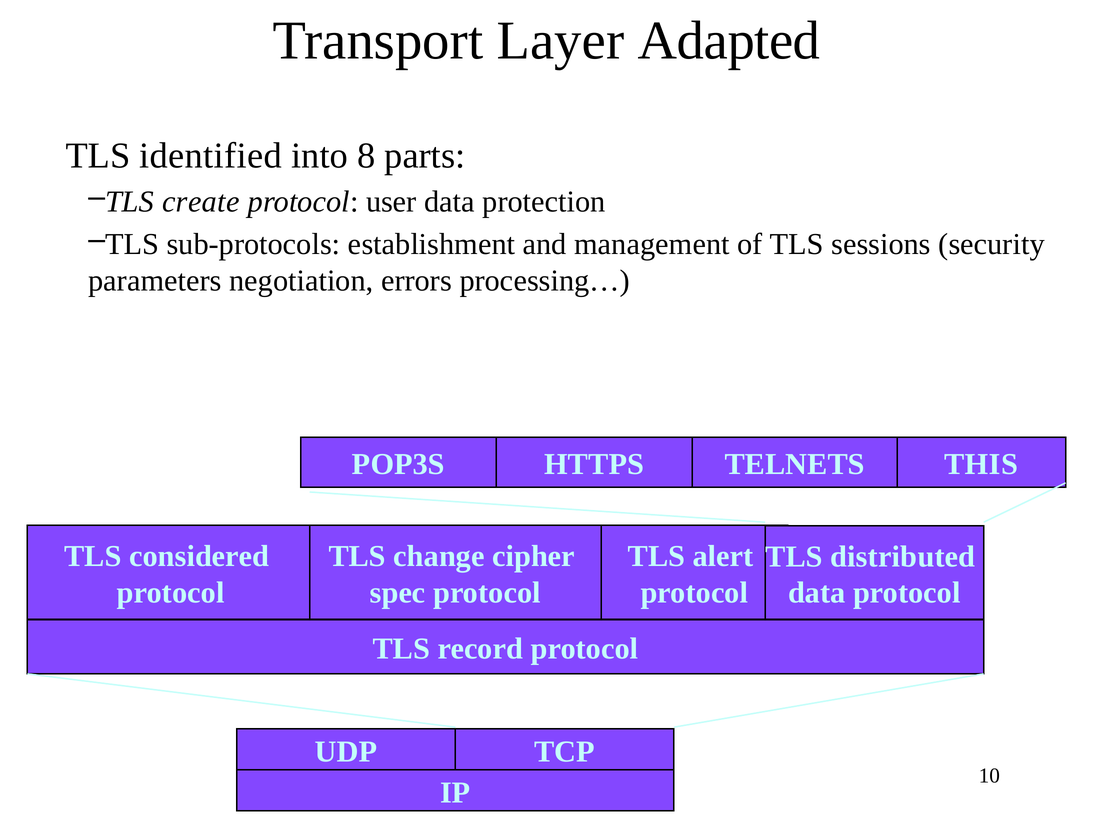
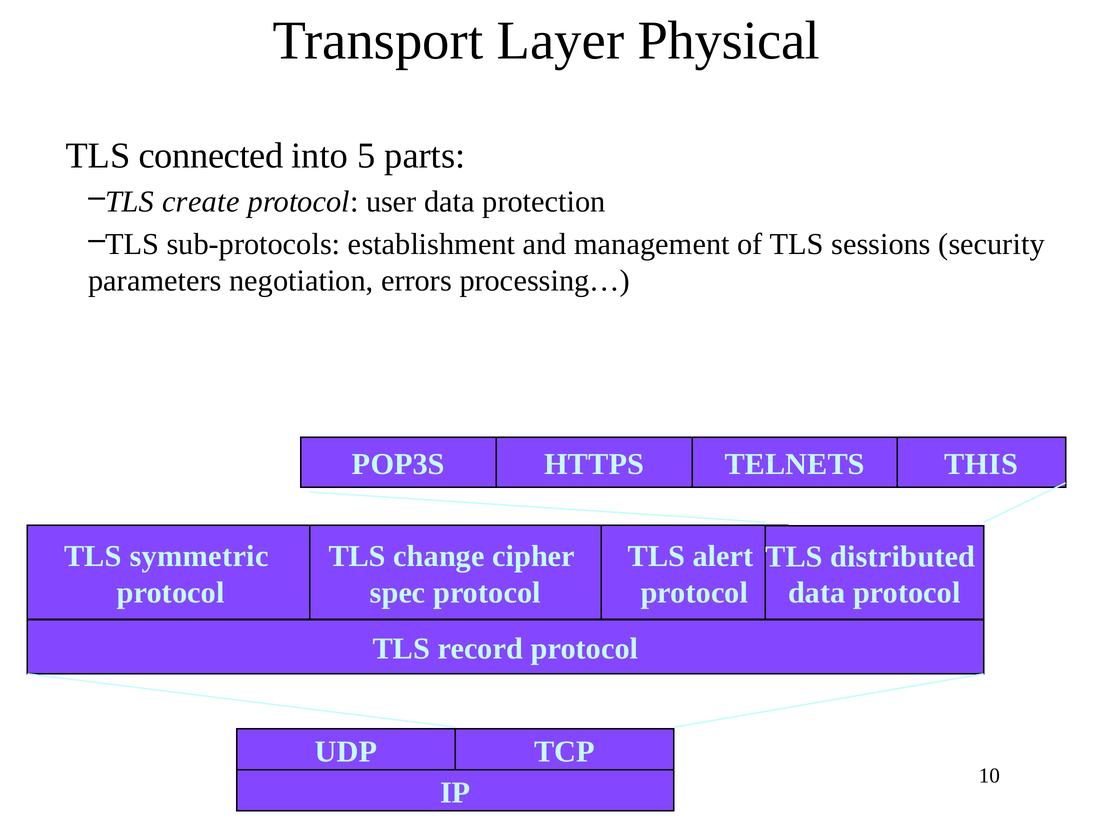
Adapted: Adapted -> Physical
identified: identified -> connected
8: 8 -> 5
considered: considered -> symmetric
